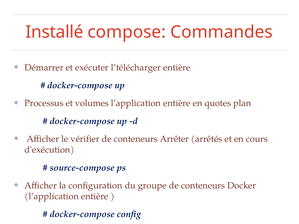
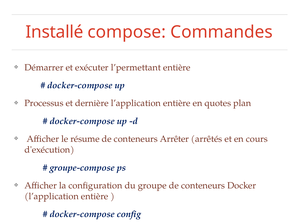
l’télécharger: l’télécharger -> l’permettant
volumes: volumes -> dernière
vérifier: vérifier -> résume
source-compose: source-compose -> groupe-compose
